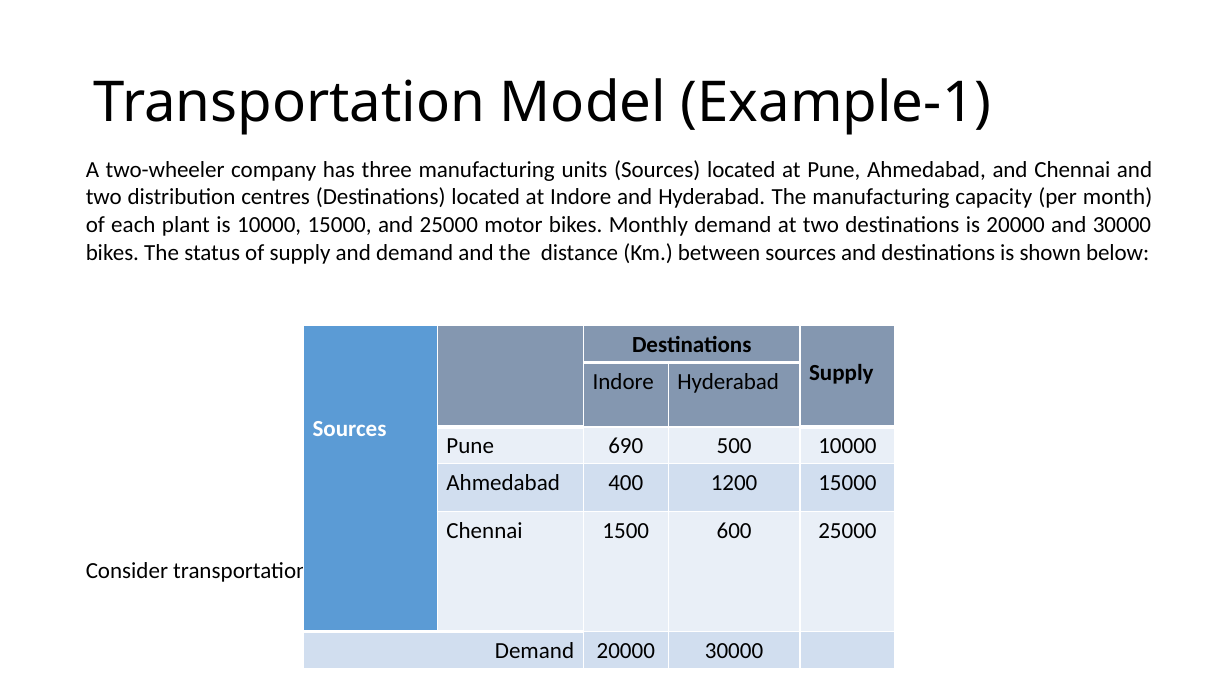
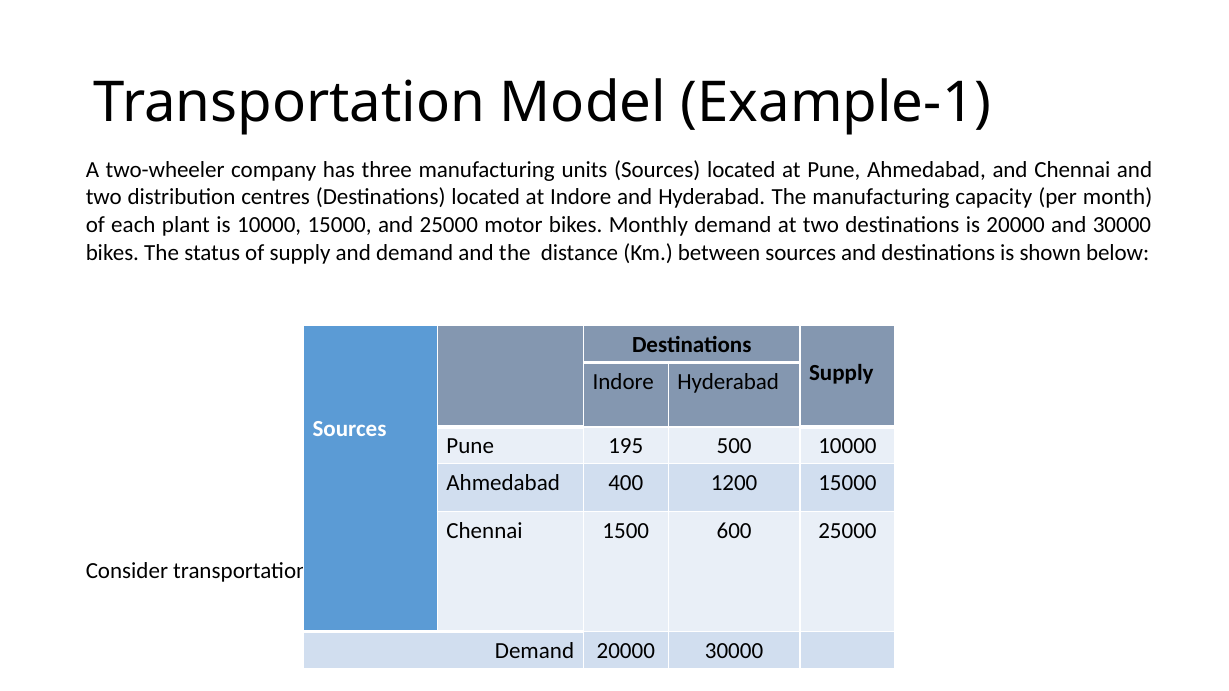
690: 690 -> 195
